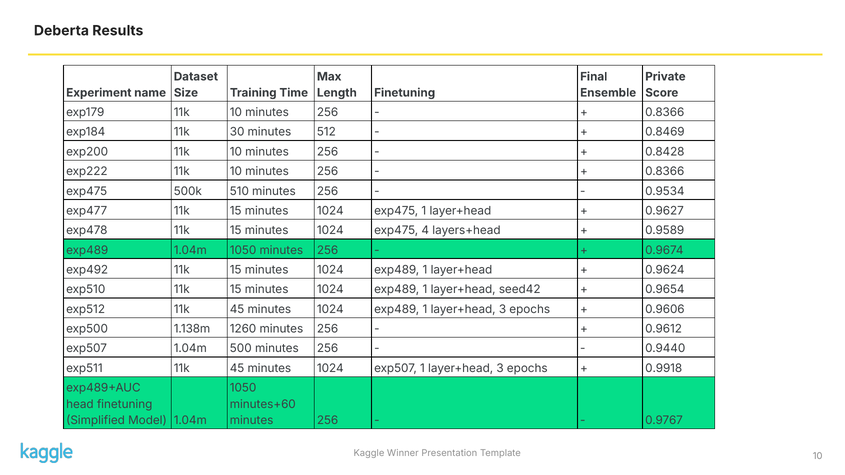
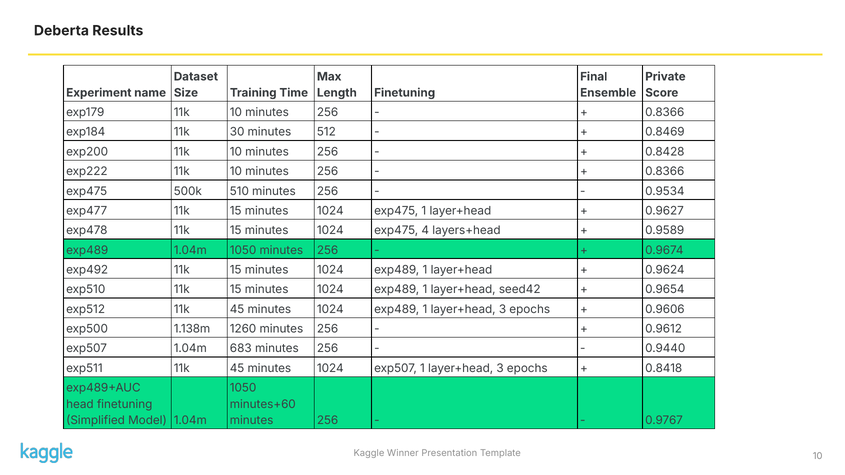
500: 500 -> 683
0.9918: 0.9918 -> 0.8418
